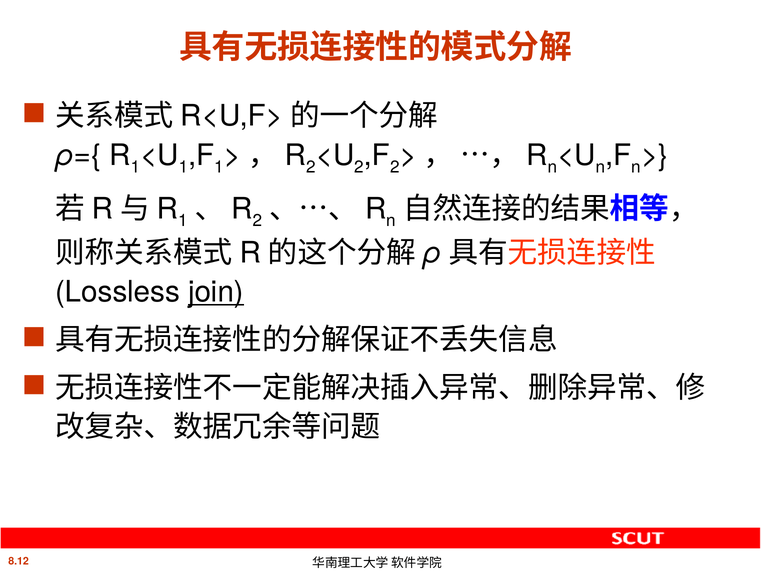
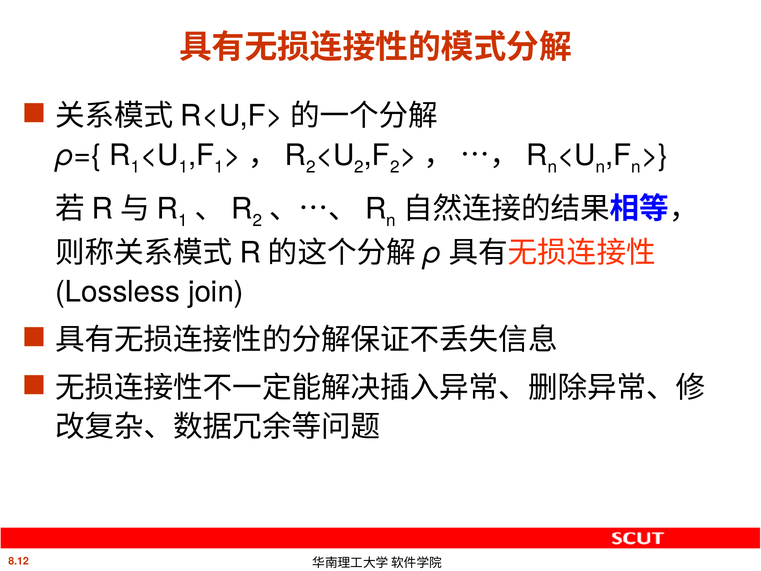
join underline: present -> none
